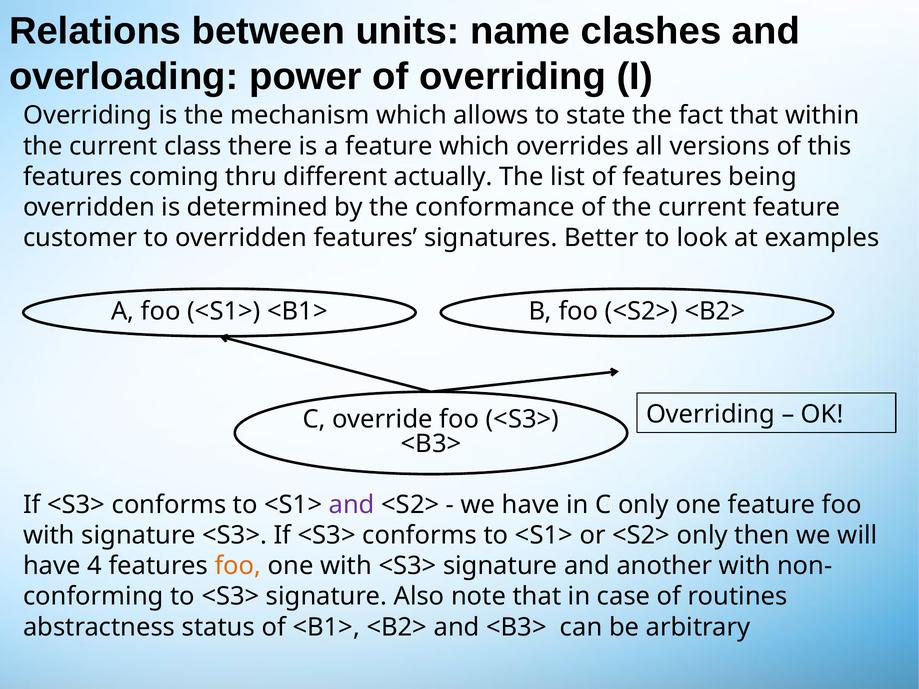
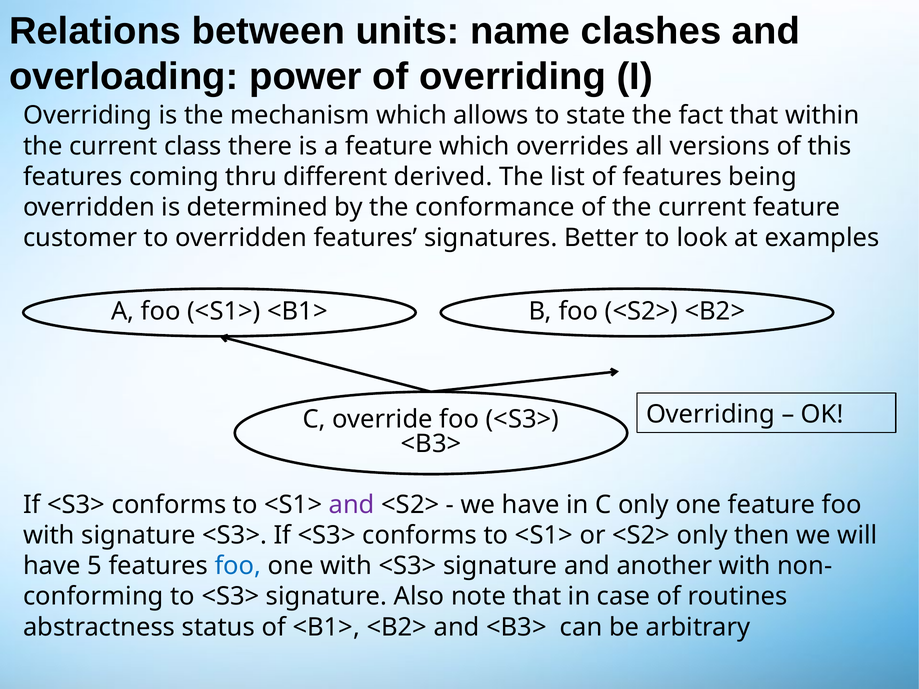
actually: actually -> derived
4: 4 -> 5
foo at (238, 566) colour: orange -> blue
